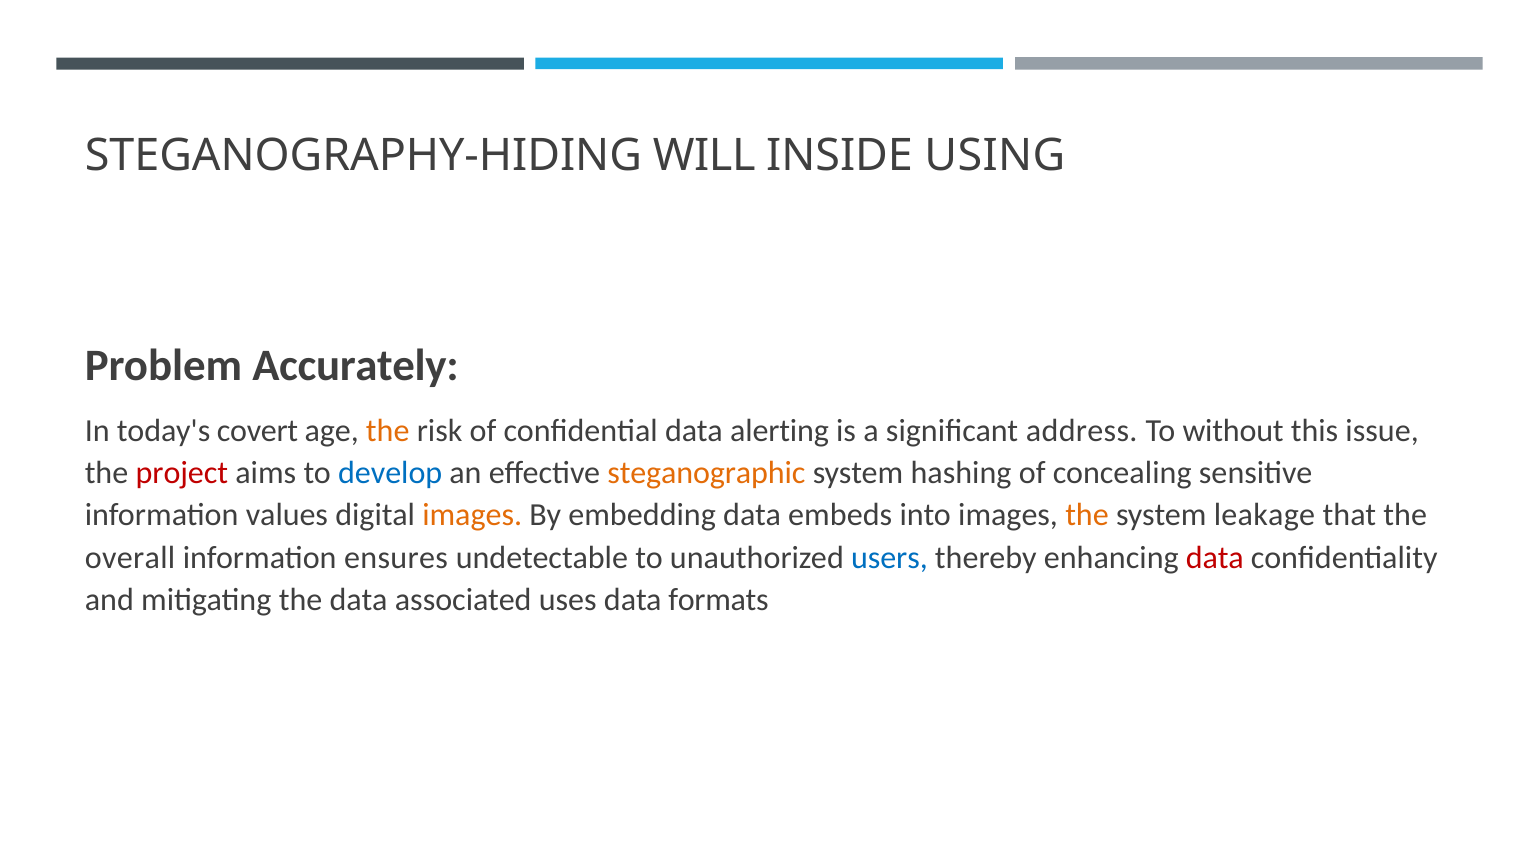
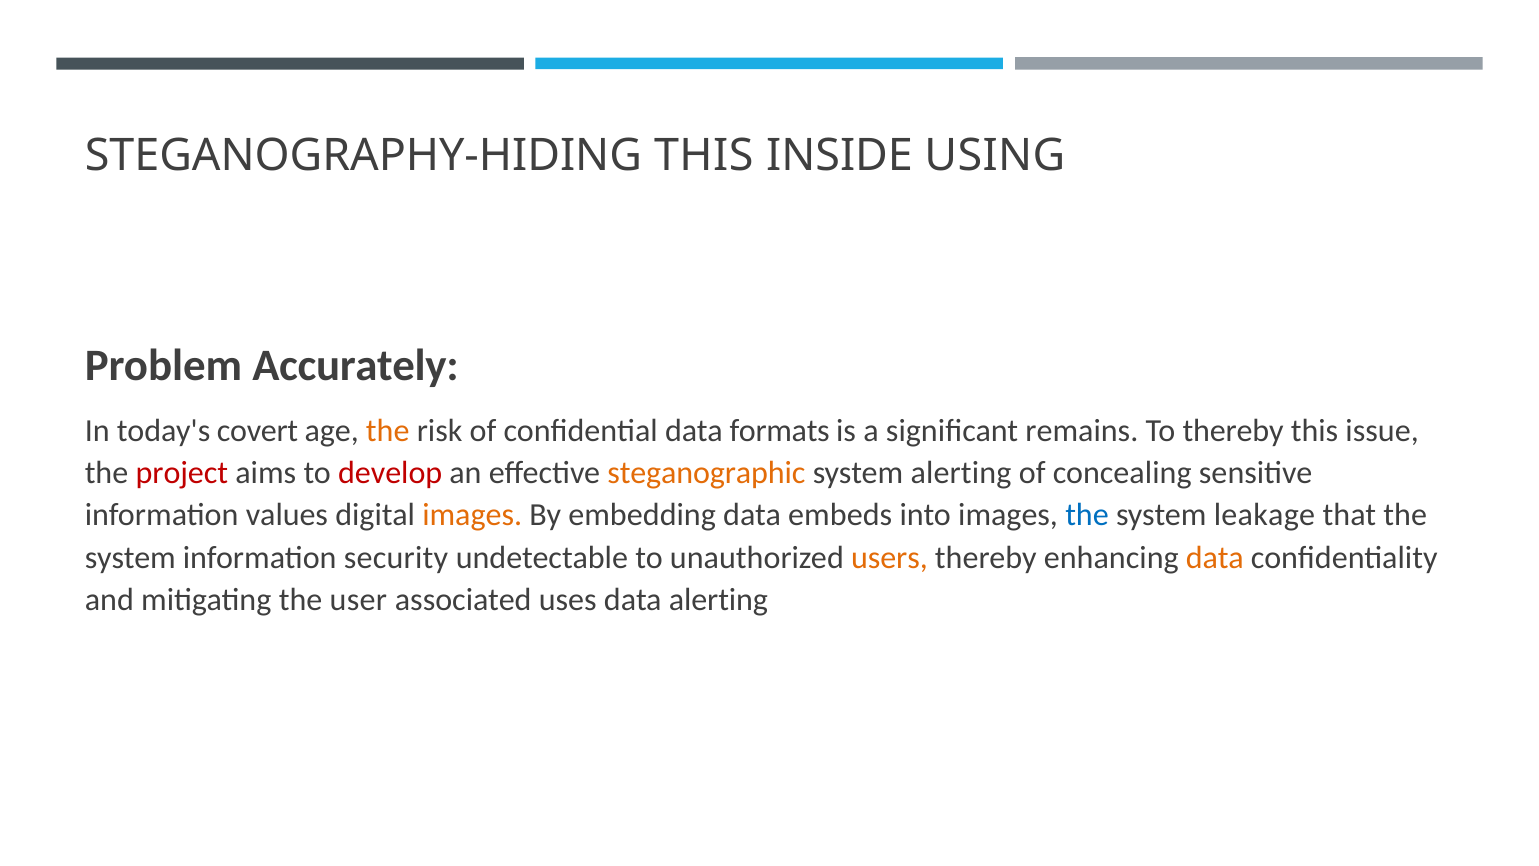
STEGANOGRAPHY-HIDING WILL: WILL -> THIS
alerting: alerting -> formats
address: address -> remains
To without: without -> thereby
develop colour: blue -> red
system hashing: hashing -> alerting
the at (1087, 515) colour: orange -> blue
overall at (130, 558): overall -> system
ensures: ensures -> security
users colour: blue -> orange
data at (1215, 558) colour: red -> orange
the data: data -> user
data formats: formats -> alerting
